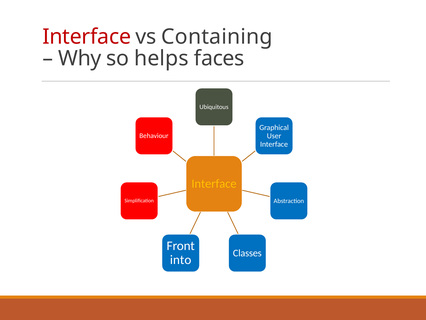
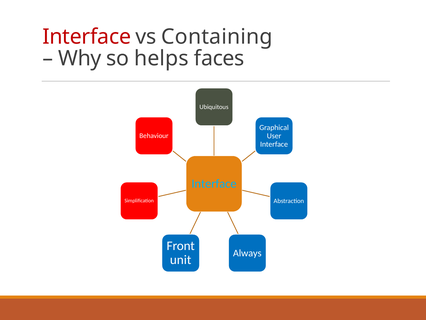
Interface at (214, 183) colour: yellow -> light blue
Classes: Classes -> Always
into: into -> unit
